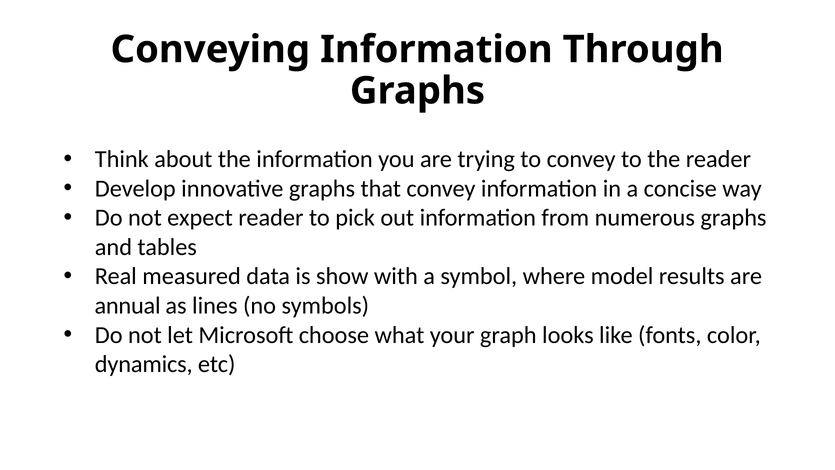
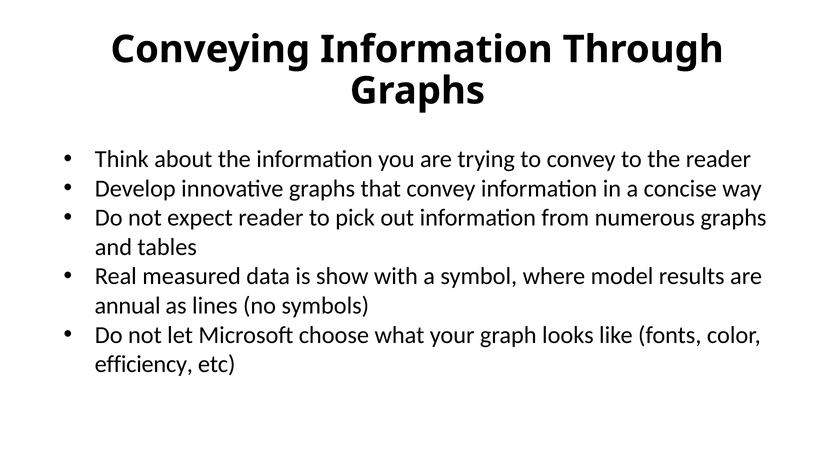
dynamics: dynamics -> efficiency
